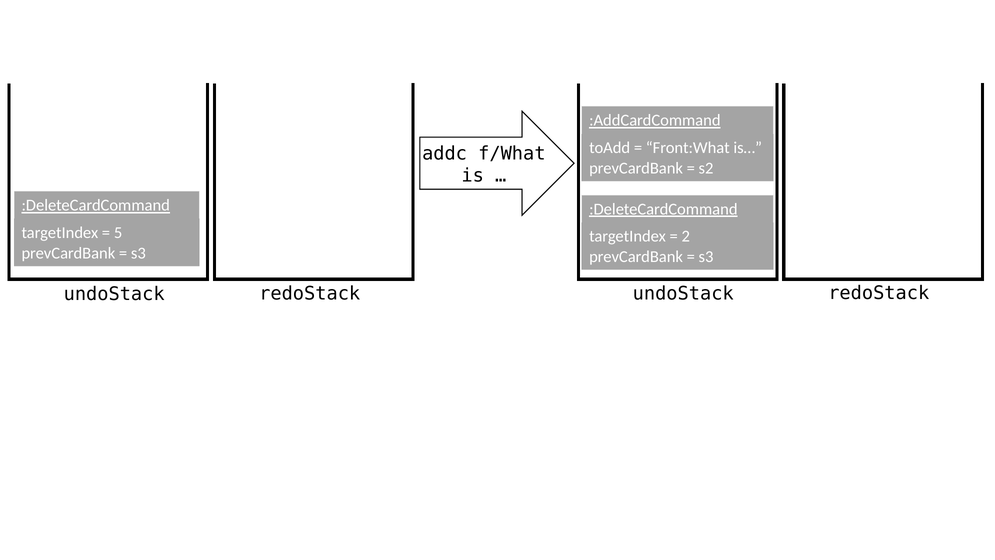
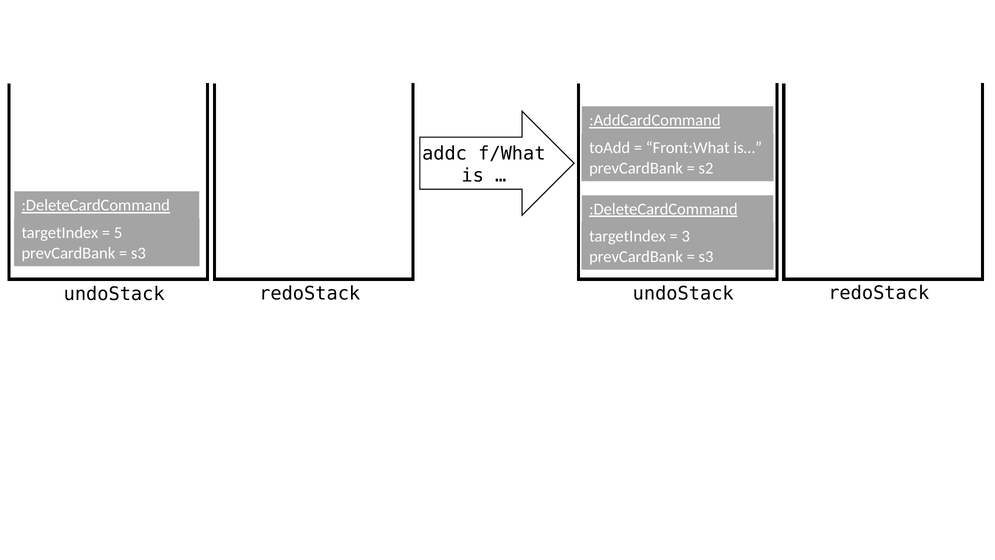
2: 2 -> 3
